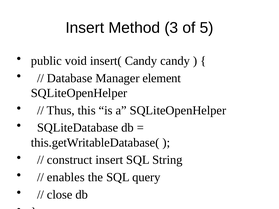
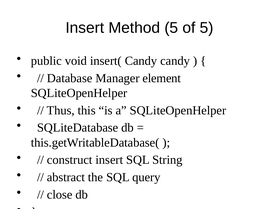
Method 3: 3 -> 5
enables: enables -> abstract
